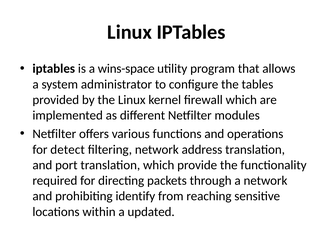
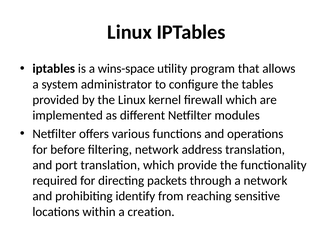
detect: detect -> before
updated: updated -> creation
